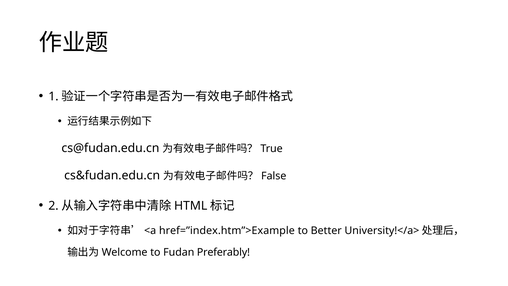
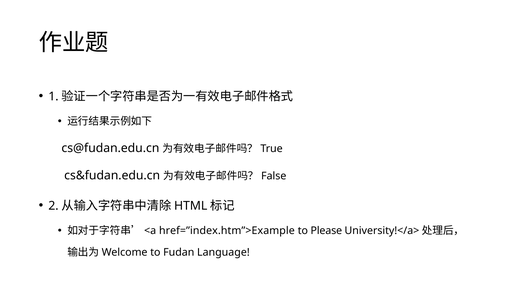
Better: Better -> Please
Preferably: Preferably -> Language
